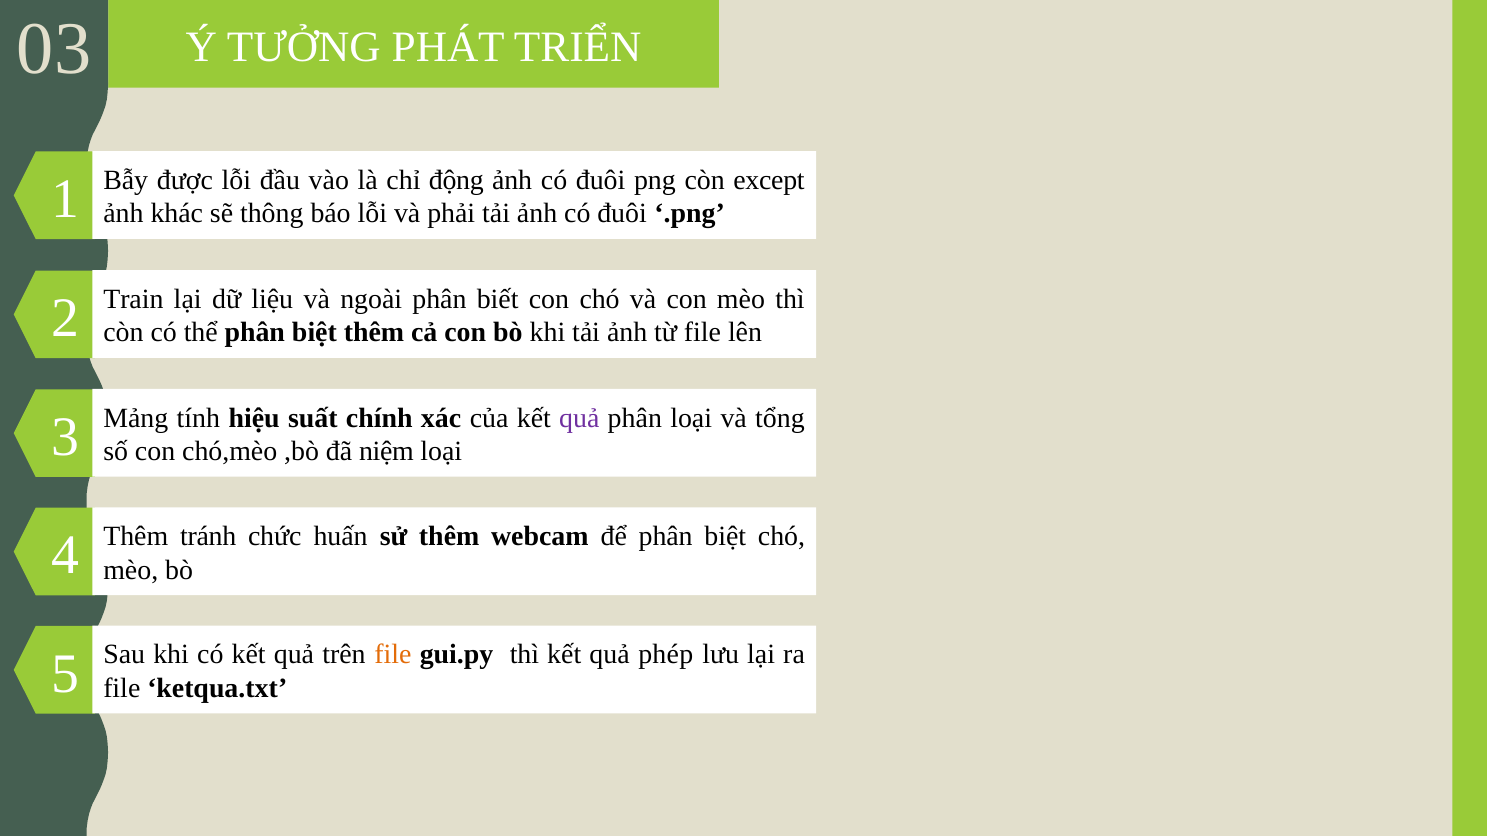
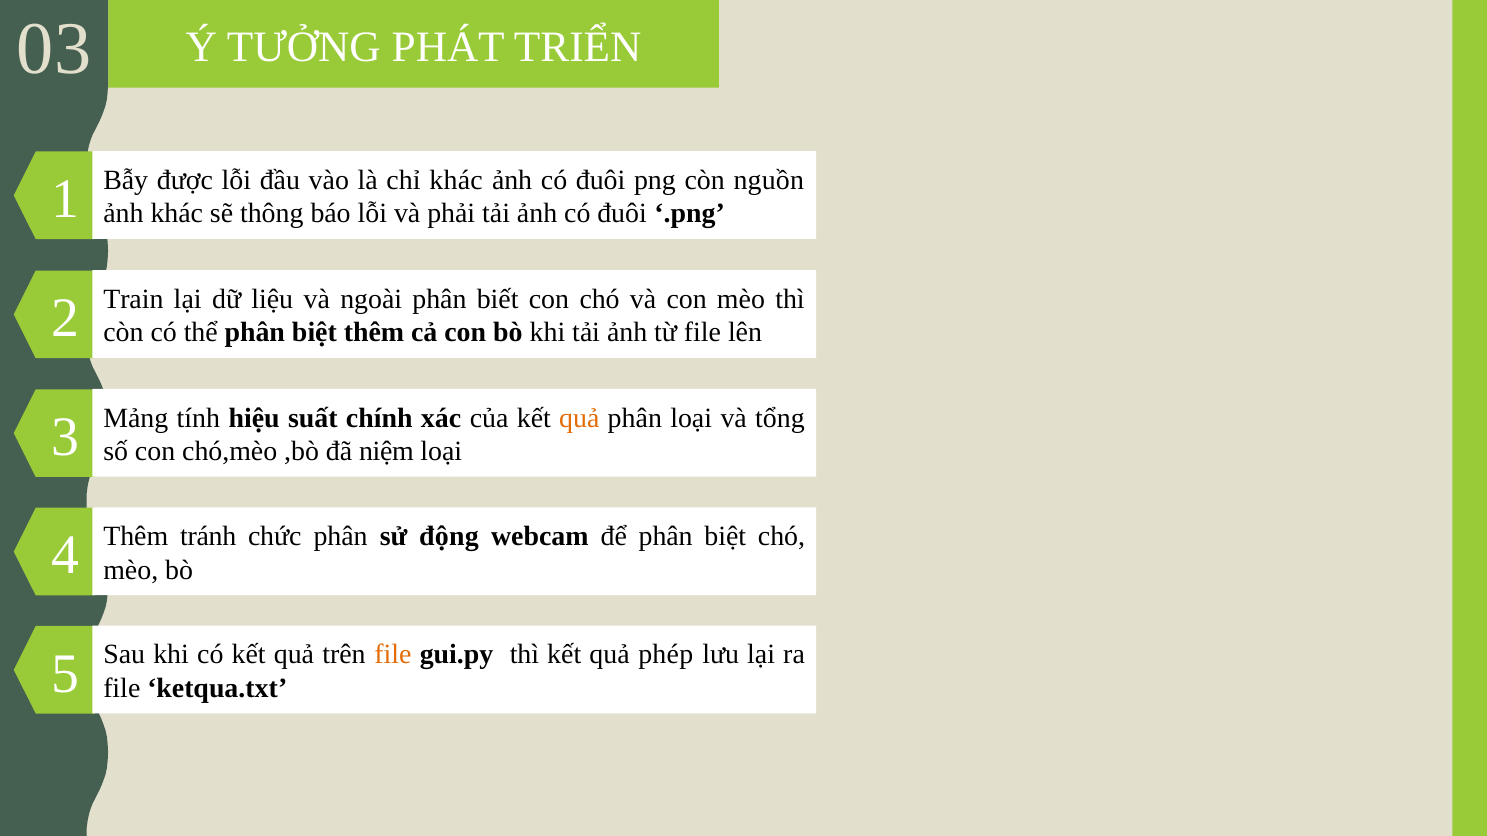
chỉ động: động -> khác
except: except -> nguồn
quả at (579, 418) colour: purple -> orange
chức huấn: huấn -> phân
sử thêm: thêm -> động
